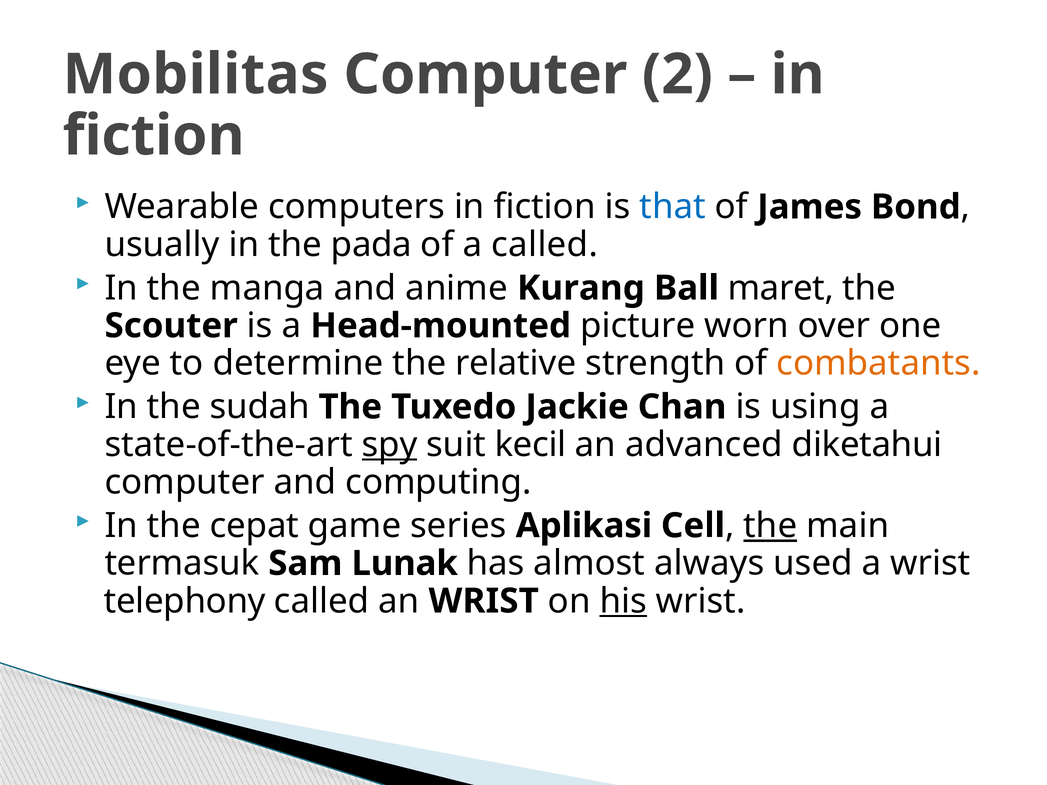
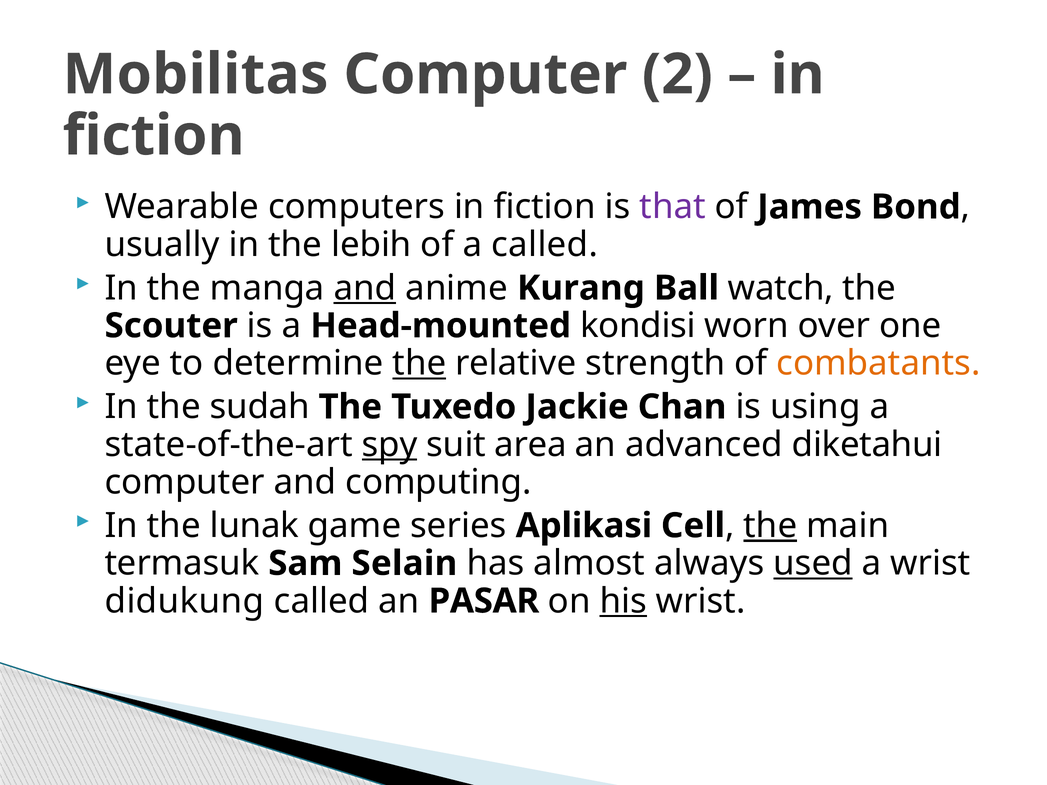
that colour: blue -> purple
pada: pada -> lebih
and at (365, 288) underline: none -> present
maret: maret -> watch
picture: picture -> kondisi
the at (419, 364) underline: none -> present
kecil: kecil -> area
cepat: cepat -> lunak
Lunak: Lunak -> Selain
used underline: none -> present
telephony: telephony -> didukung
an WRIST: WRIST -> PASAR
